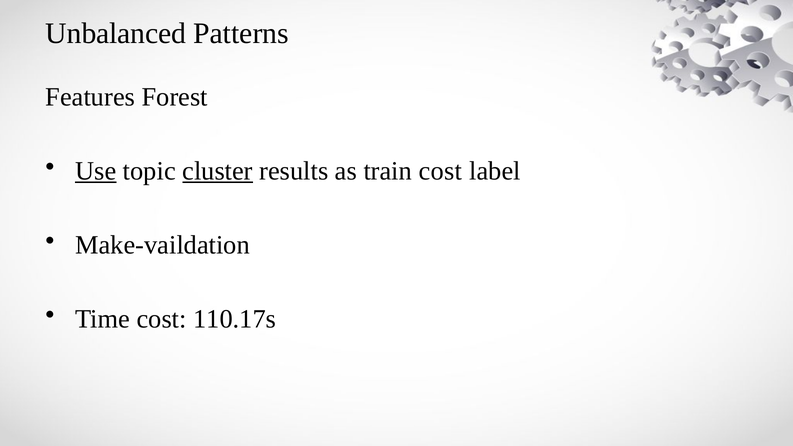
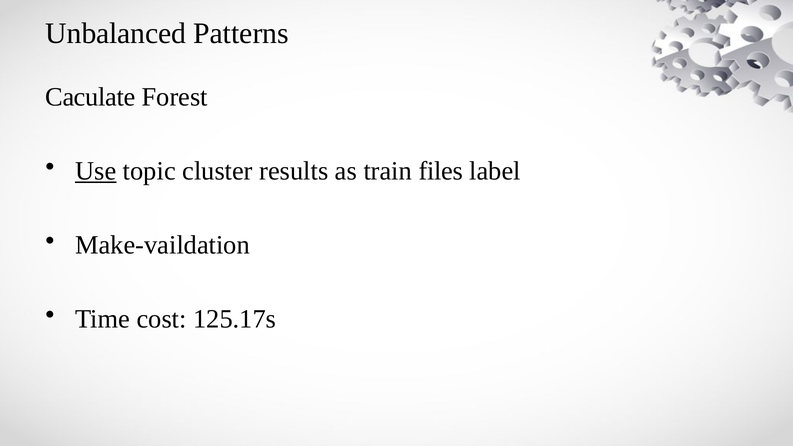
Features: Features -> Caculate
cluster underline: present -> none
train cost: cost -> files
110.17s: 110.17s -> 125.17s
